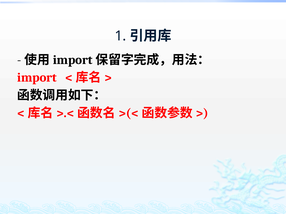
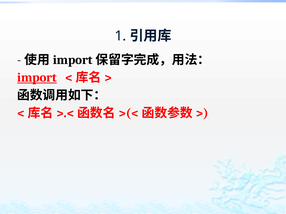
import underline: none -> present
